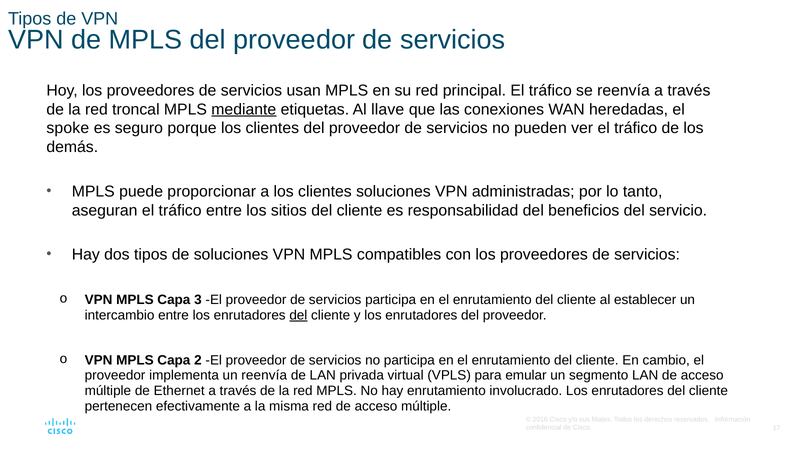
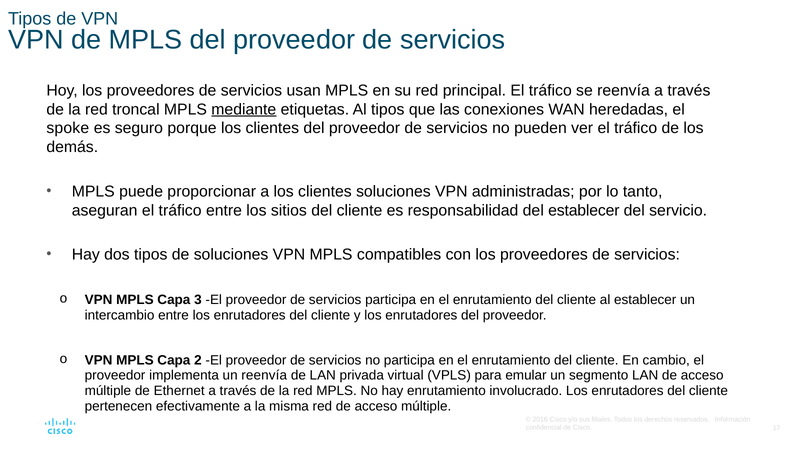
Al llave: llave -> tipos
del beneficios: beneficios -> establecer
del at (298, 315) underline: present -> none
